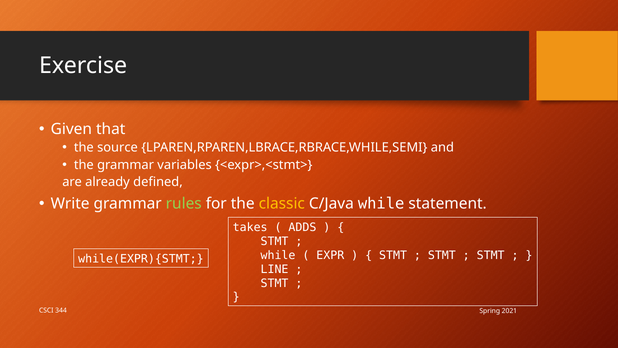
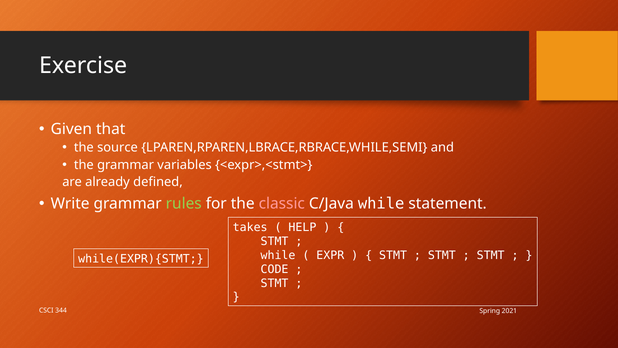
classic colour: yellow -> pink
ADDS: ADDS -> HELP
LINE: LINE -> CODE
